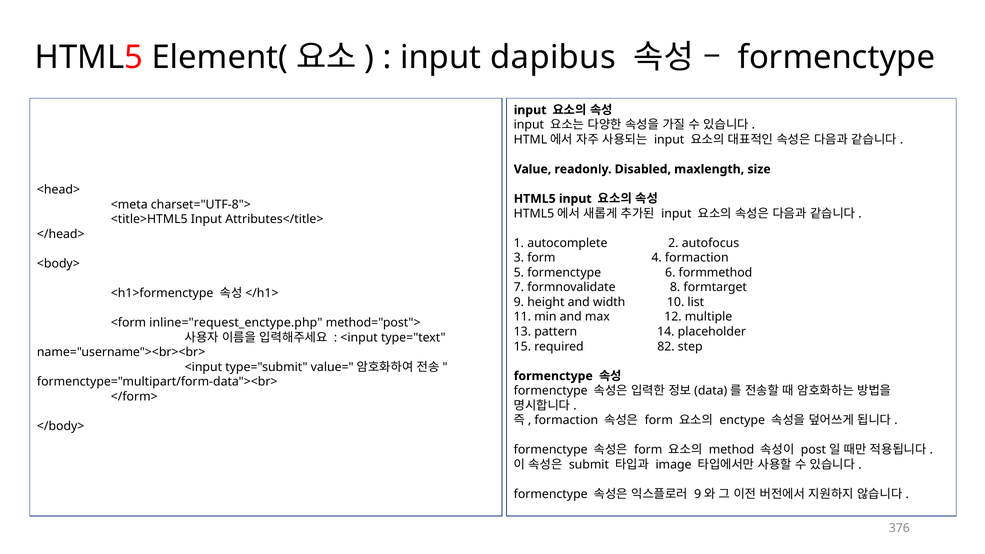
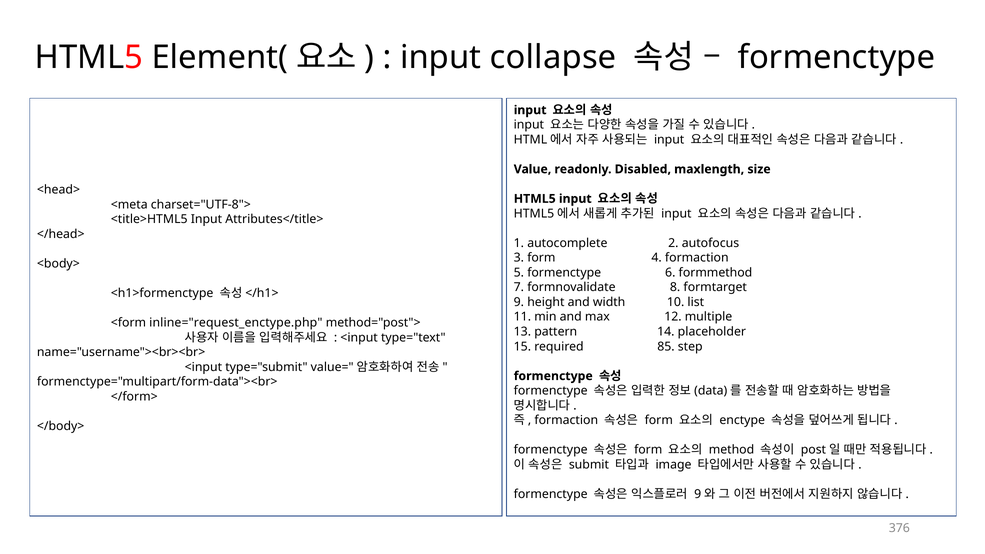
dapibus: dapibus -> collapse
82: 82 -> 85
